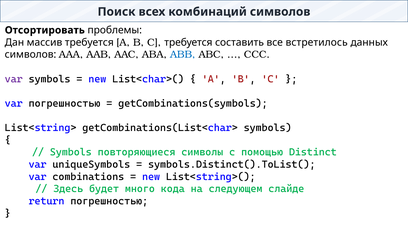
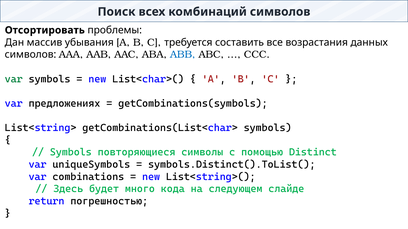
массив требуется: требуется -> убывания
встретилось: встретилось -> возрастания
var at (14, 79) colour: purple -> green
var погрешностью: погрешностью -> предложениях
